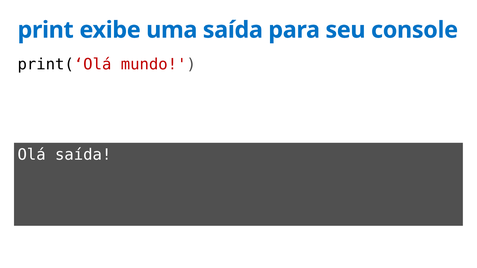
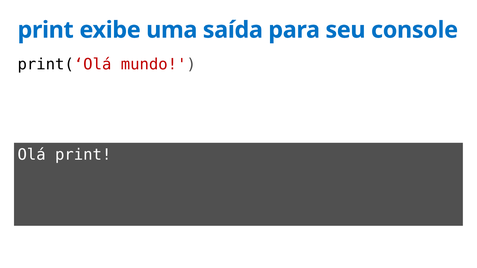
Olá saída: saída -> print
